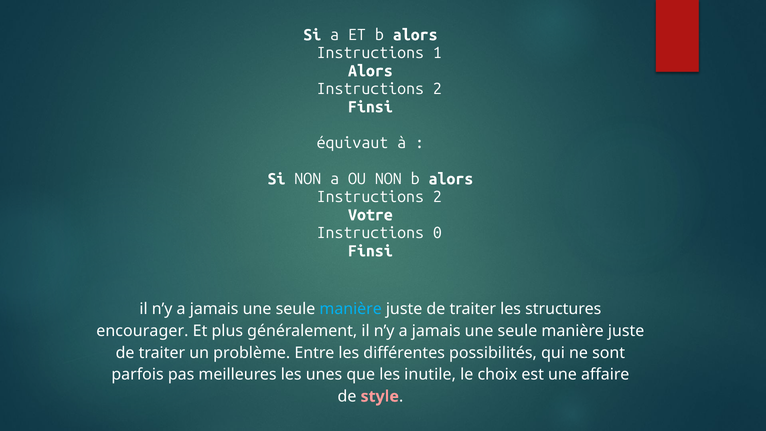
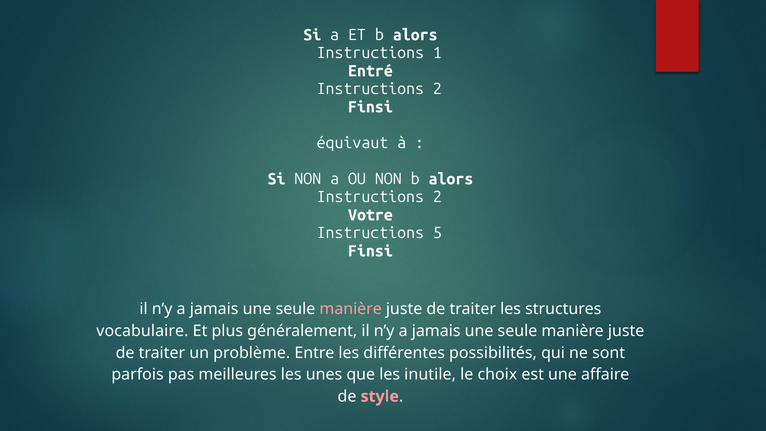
Alors at (370, 71): Alors -> Entré
0: 0 -> 5
manière at (351, 309) colour: light blue -> pink
encourager: encourager -> vocabulaire
